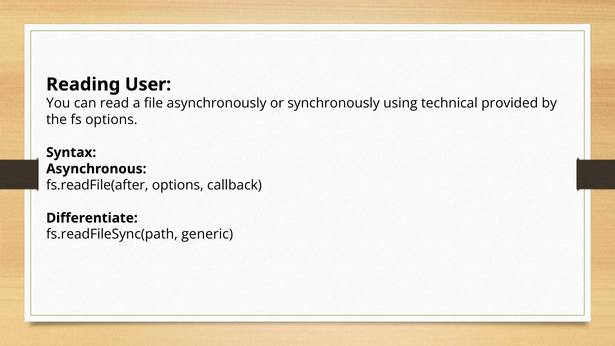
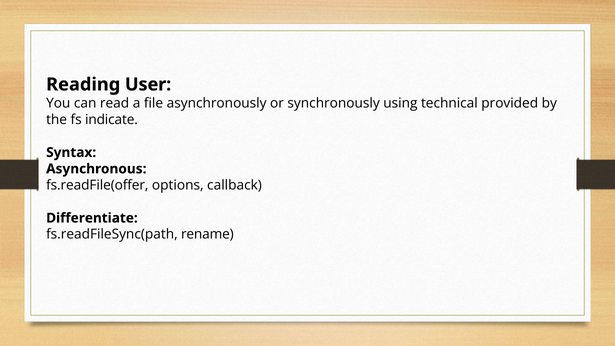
fs options: options -> indicate
fs.readFile(after: fs.readFile(after -> fs.readFile(offer
generic: generic -> rename
